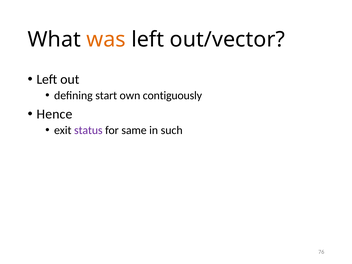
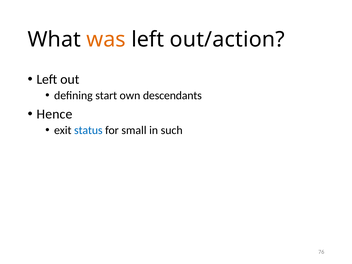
out/vector: out/vector -> out/action
contiguously: contiguously -> descendants
status colour: purple -> blue
same: same -> small
